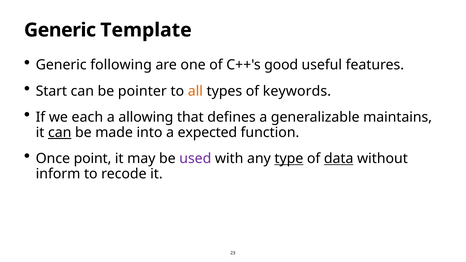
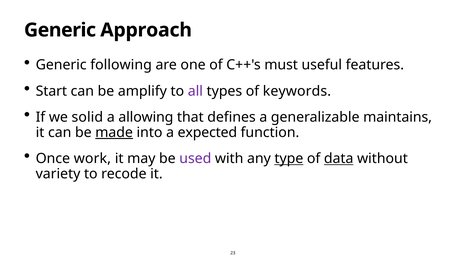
Template: Template -> Approach
good: good -> must
pointer: pointer -> amplify
all colour: orange -> purple
each: each -> solid
can at (60, 132) underline: present -> none
made underline: none -> present
point: point -> work
inform: inform -> variety
